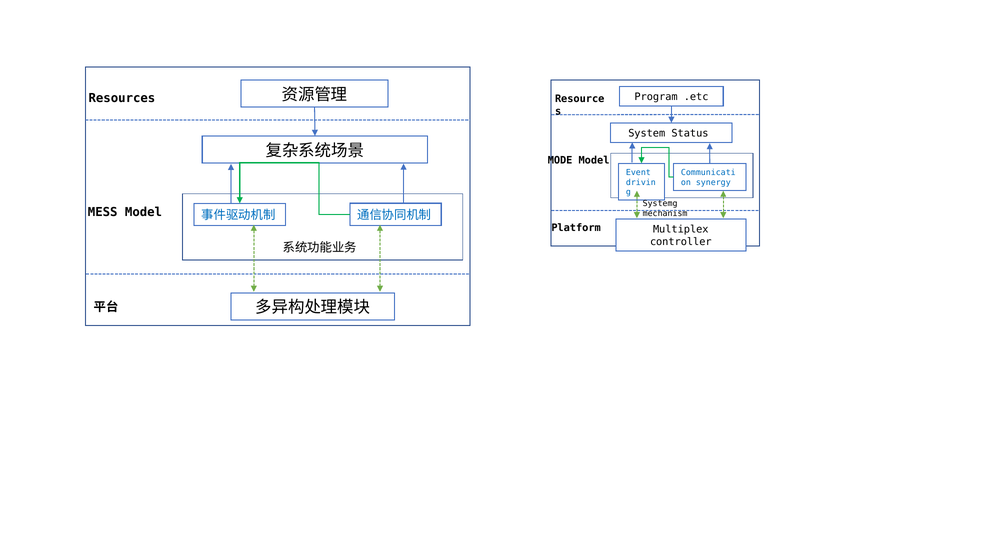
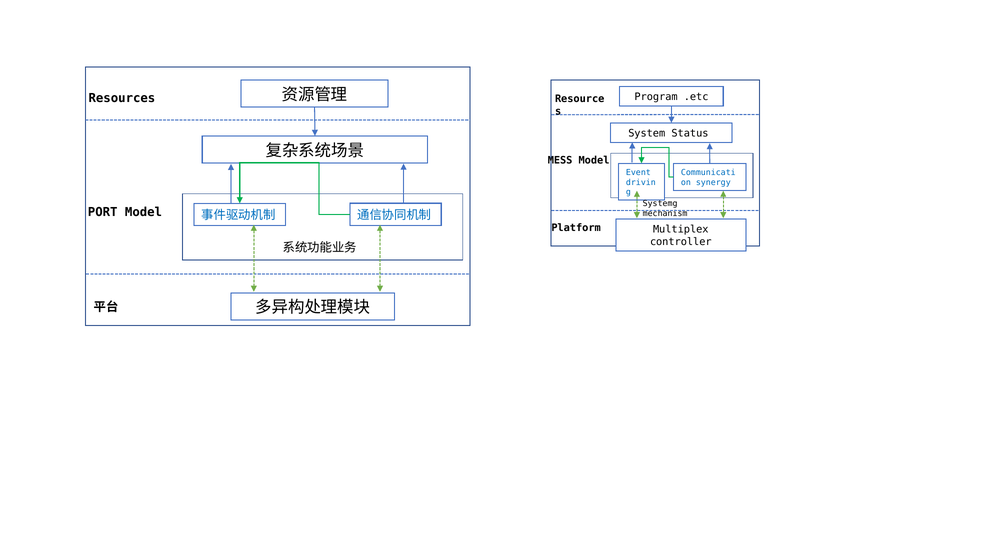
MODE: MODE -> MESS
MESS: MESS -> PORT
